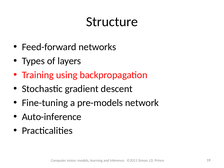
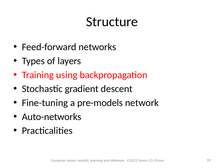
Auto-inference: Auto-inference -> Auto-networks
